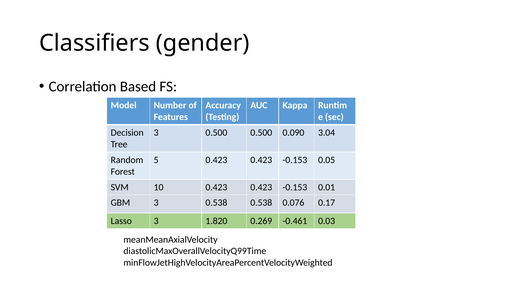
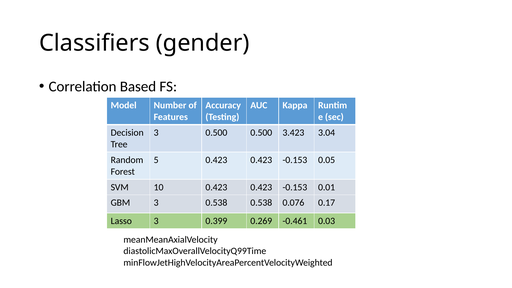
0.090: 0.090 -> 3.423
1.820: 1.820 -> 0.399
